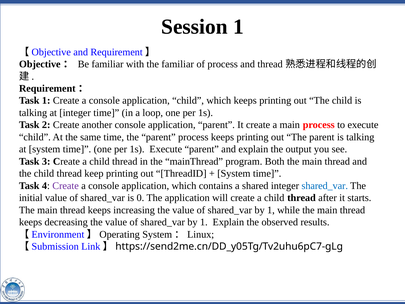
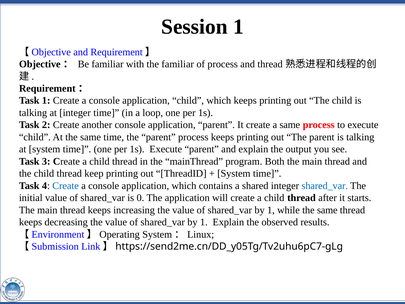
a main: main -> same
Create at (66, 186) colour: purple -> blue
while the main: main -> same
